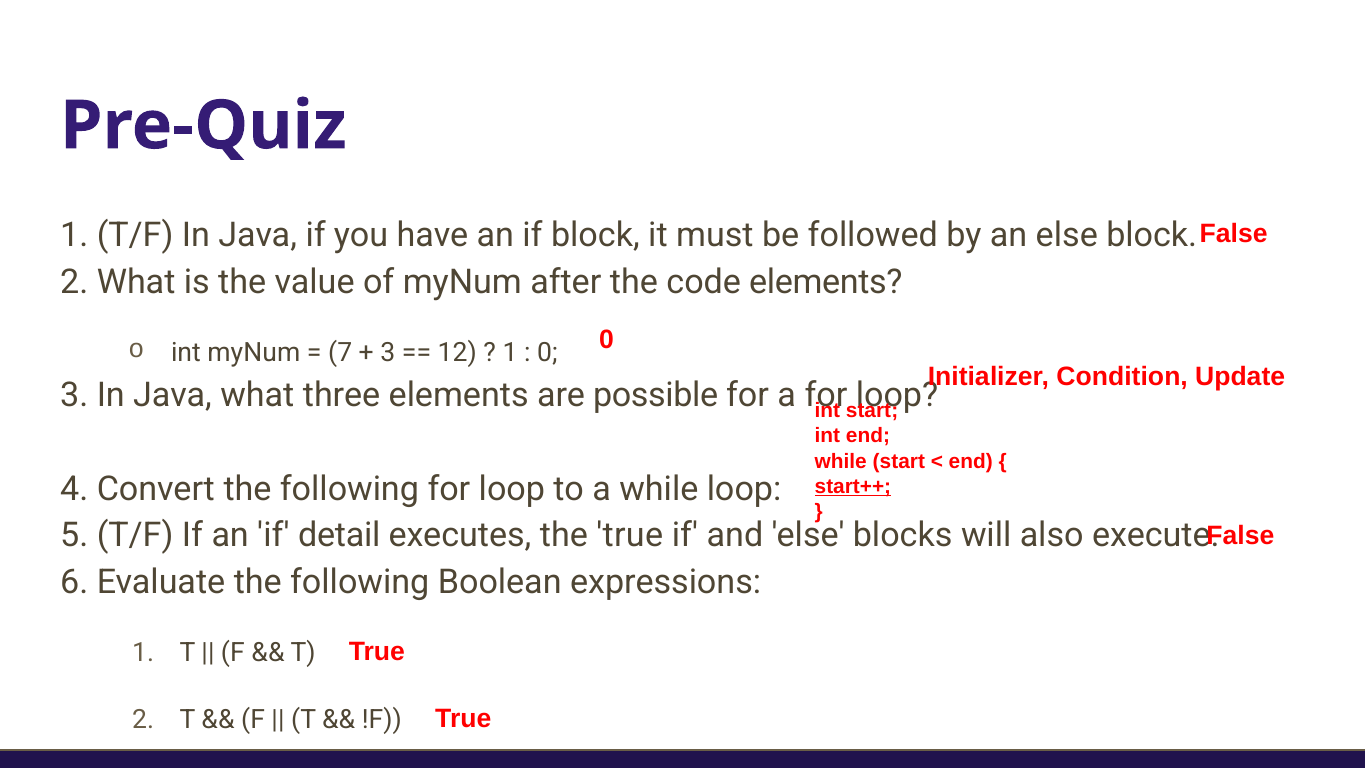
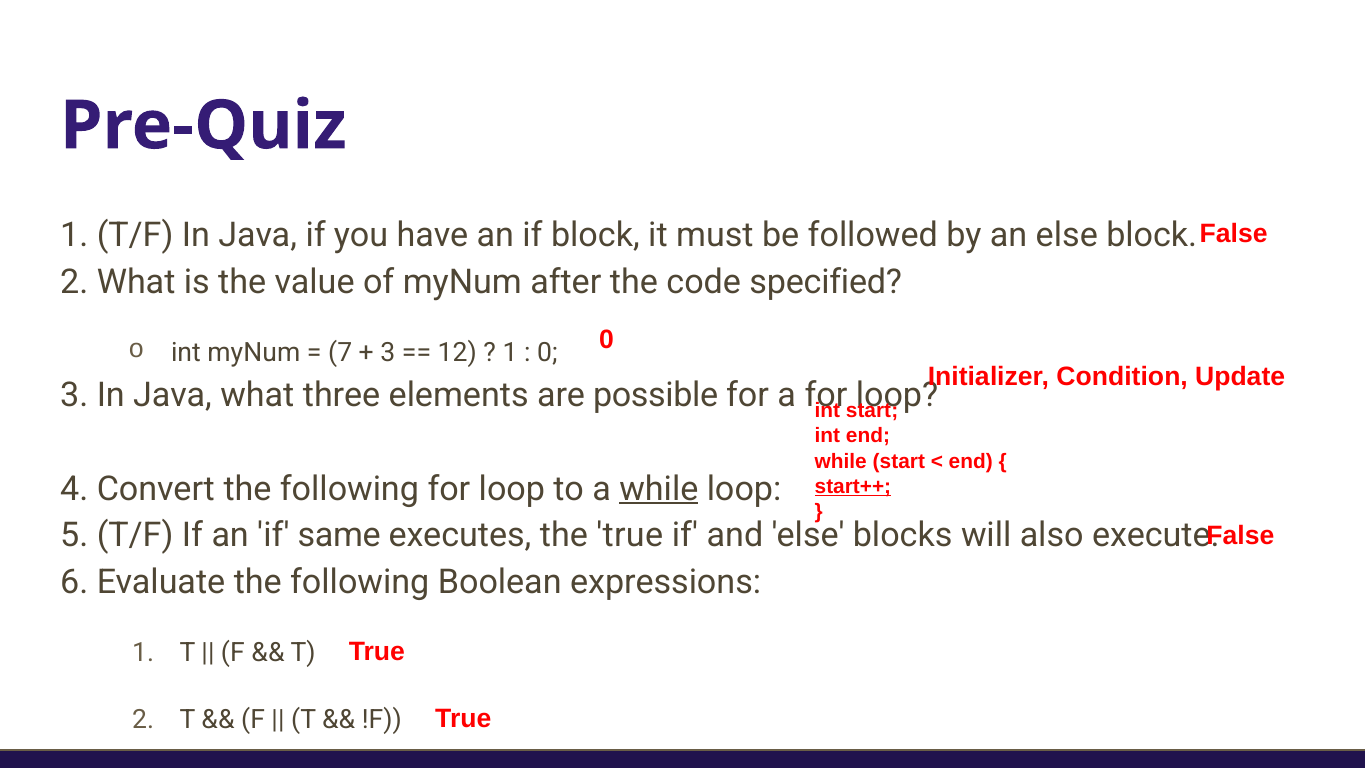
code elements: elements -> specified
while at (659, 489) underline: none -> present
detail: detail -> same
